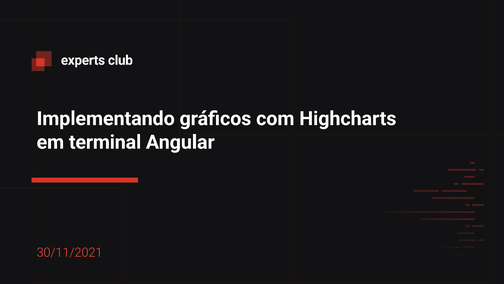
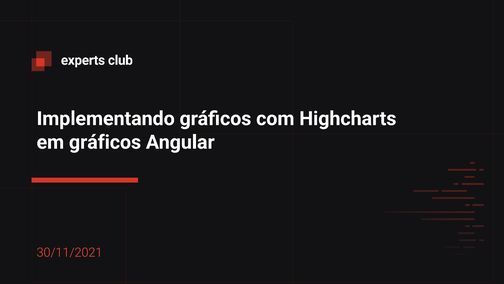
em terminal: terminal -> gráficos
